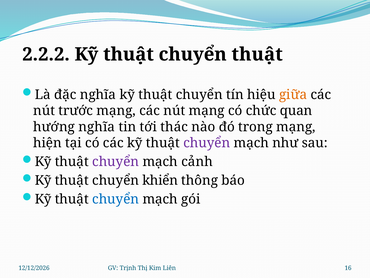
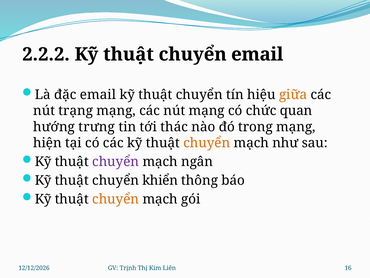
chuyển thuật: thuật -> email
đặc nghĩa: nghĩa -> email
trước: trước -> trạng
hướng nghĩa: nghĩa -> trưng
chuyển at (207, 143) colour: purple -> orange
cảnh: cảnh -> ngân
chuyển at (116, 199) colour: blue -> orange
